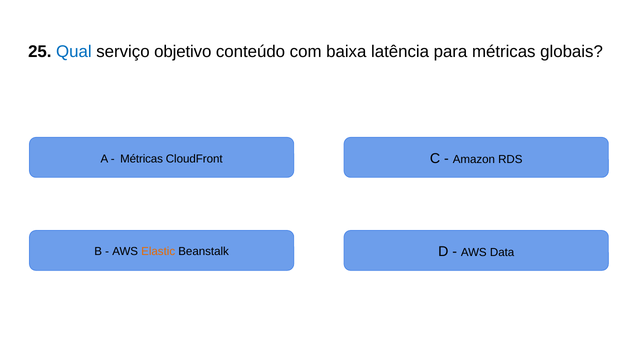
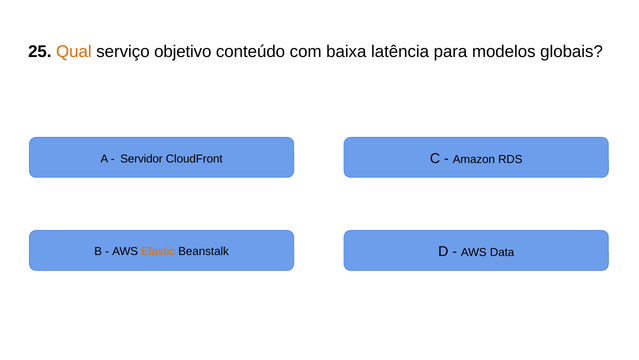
Qual colour: blue -> orange
para métricas: métricas -> modelos
Métricas at (142, 159): Métricas -> Servidor
